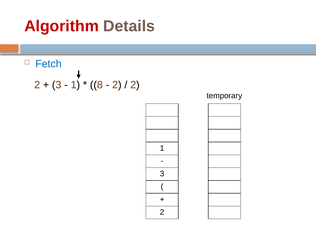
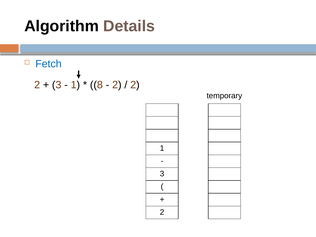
Algorithm colour: red -> black
